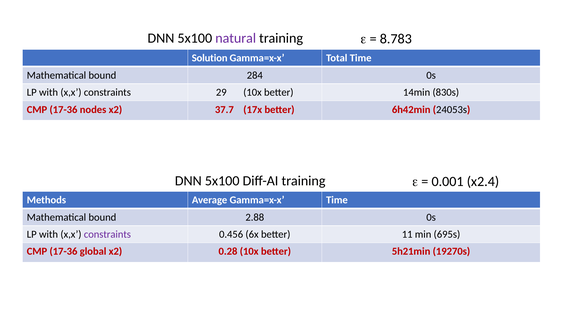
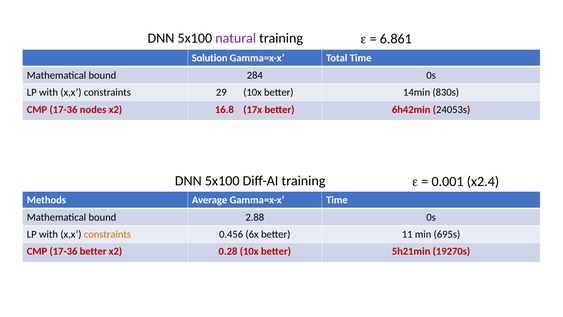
8.783: 8.783 -> 6.861
37.7: 37.7 -> 16.8
constraints at (107, 234) colour: purple -> orange
17-36 global: global -> better
